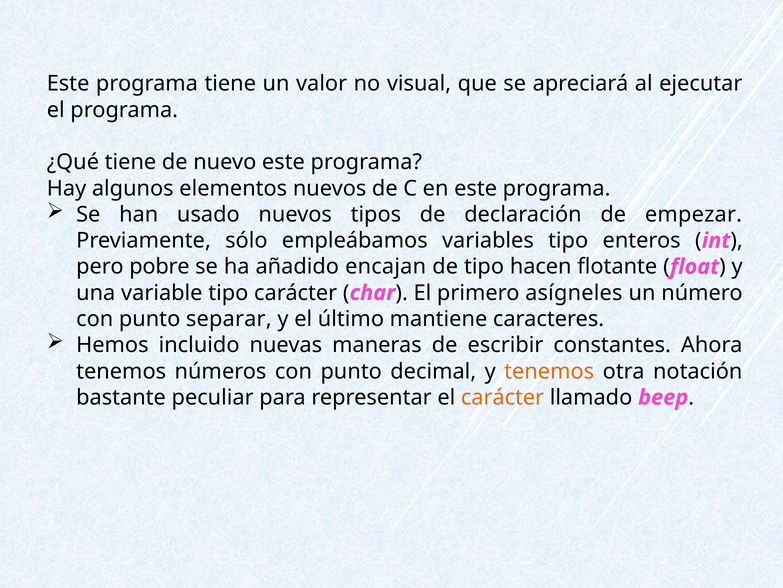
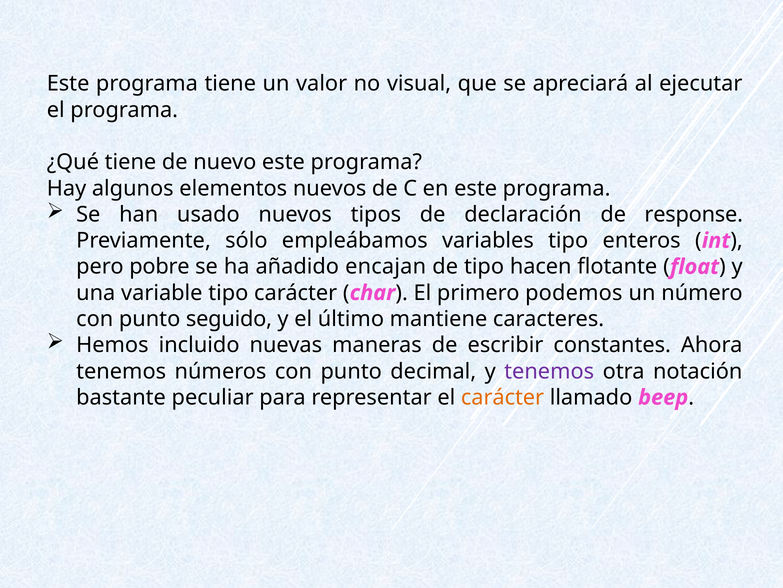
empezar: empezar -> response
asígneles: asígneles -> podemos
separar: separar -> seguido
tenemos at (549, 371) colour: orange -> purple
